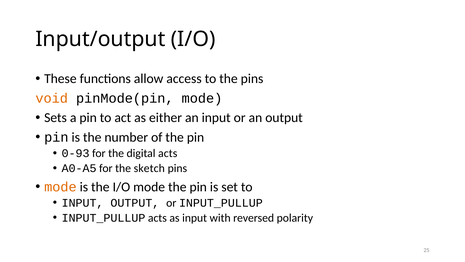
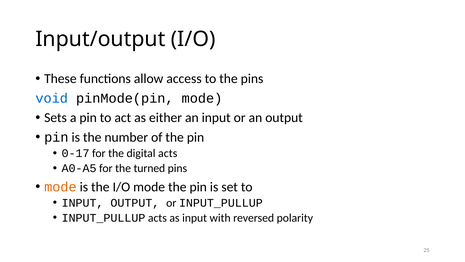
void colour: orange -> blue
0-93: 0-93 -> 0-17
sketch: sketch -> turned
